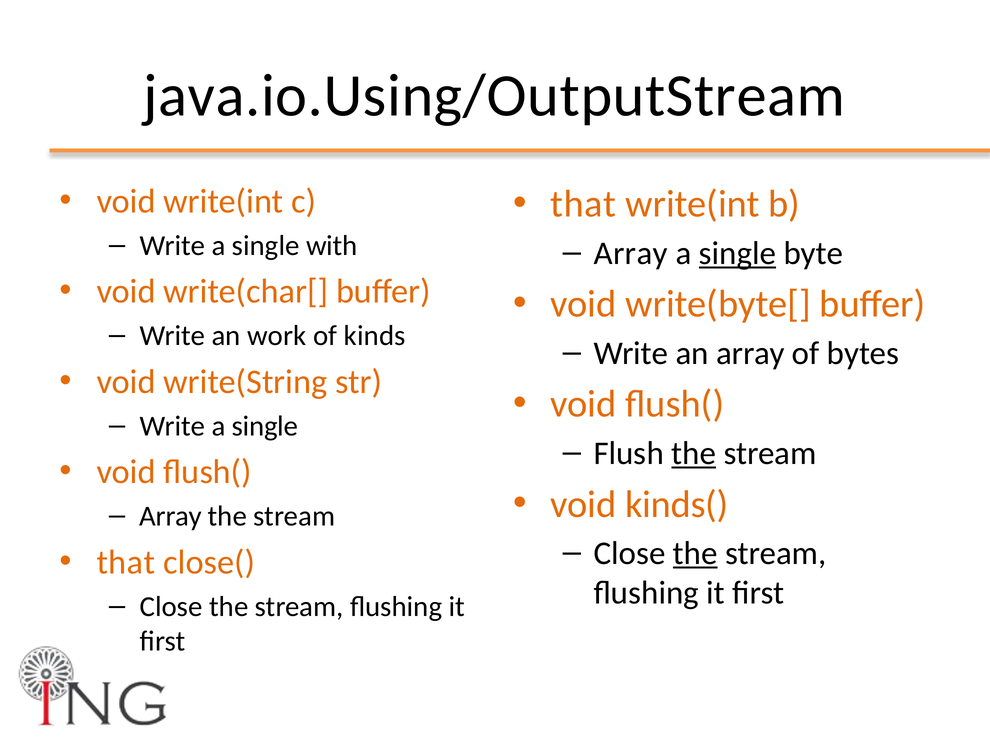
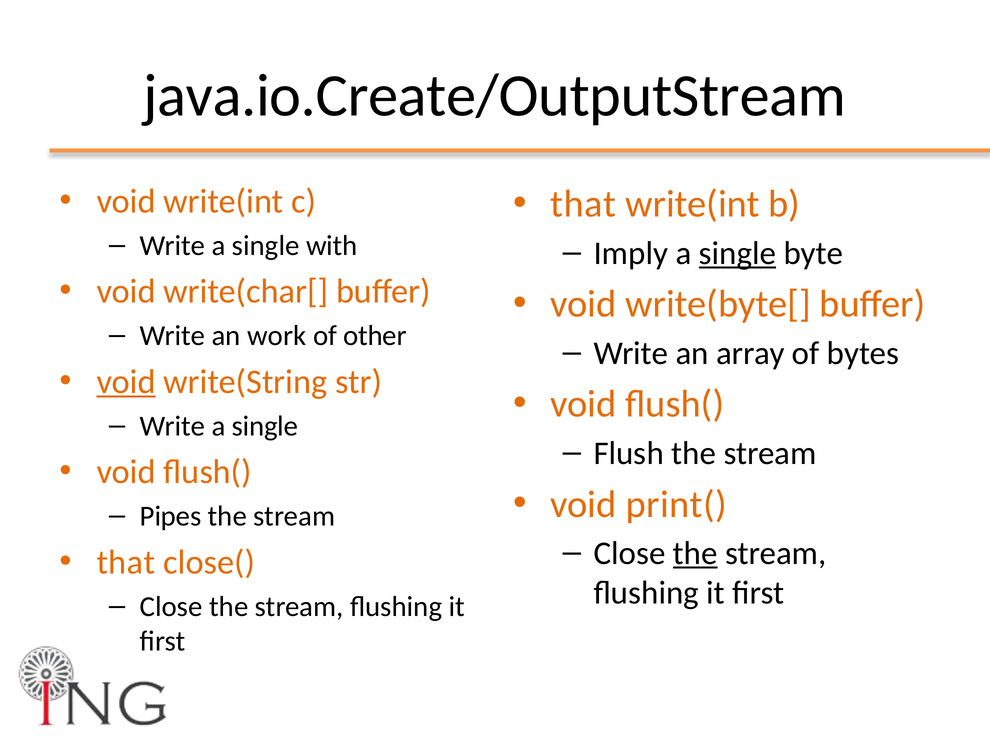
java.io.Using/OutputStream: java.io.Using/OutputStream -> java.io.Create/OutputStream
Array at (631, 253): Array -> Imply
kinds: kinds -> other
void at (126, 382) underline: none -> present
the at (694, 453) underline: present -> none
kinds(: kinds( -> print(
Array at (171, 516): Array -> Pipes
